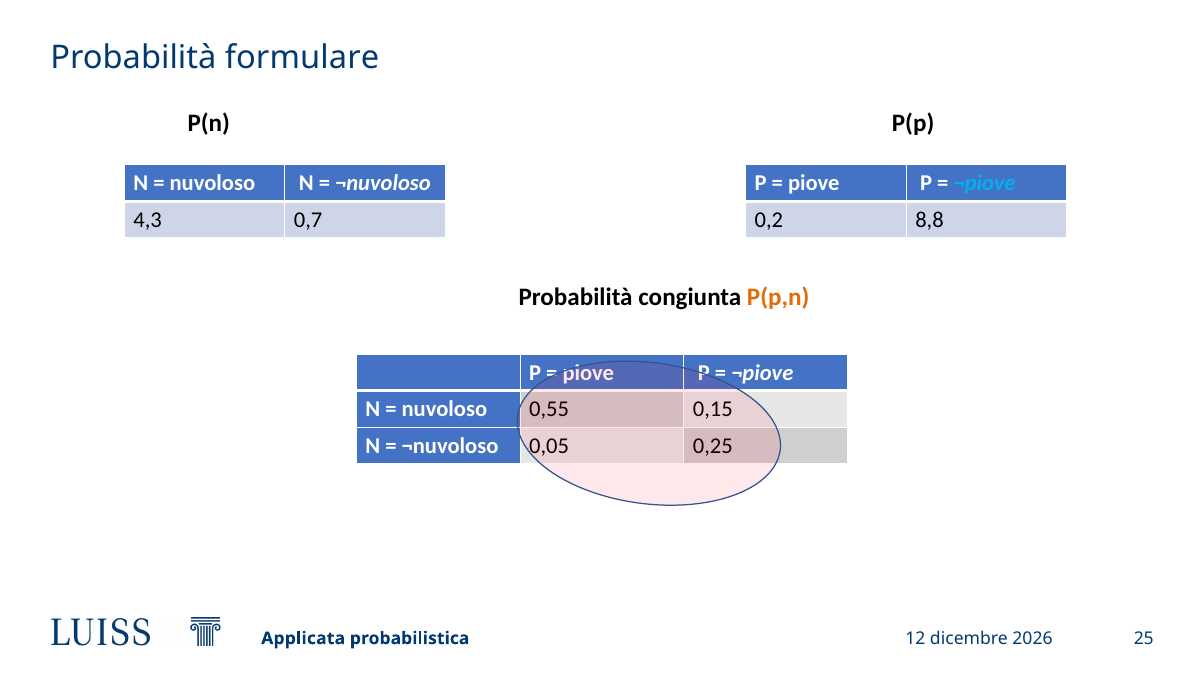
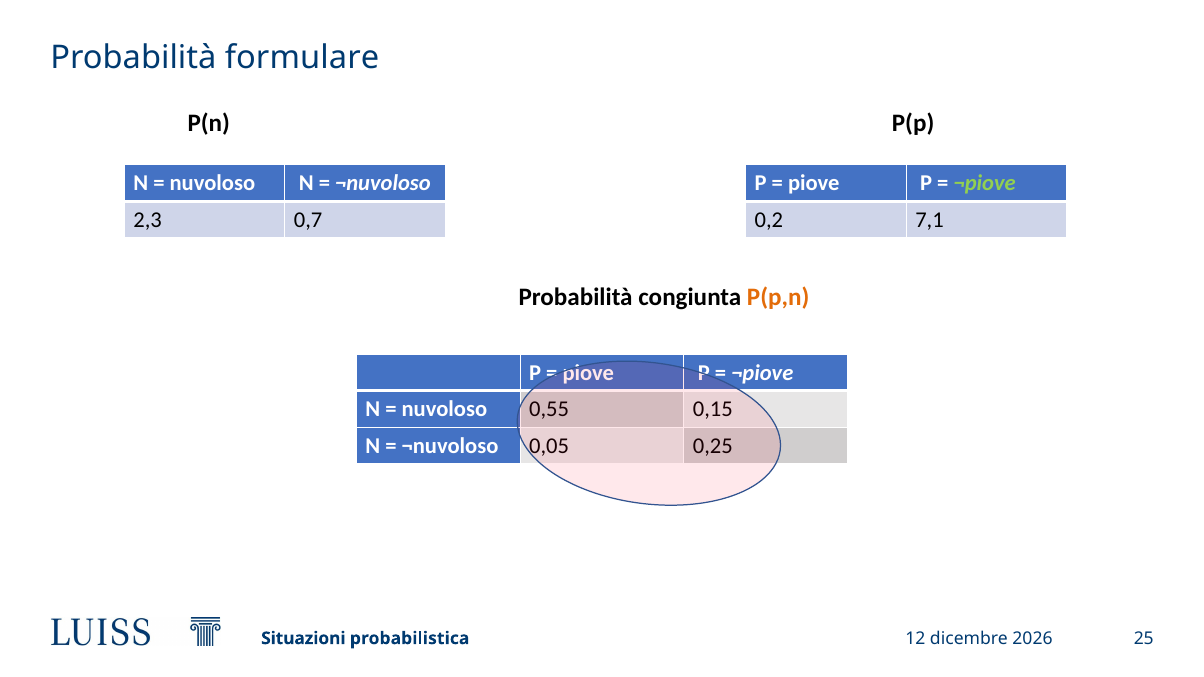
¬piove at (985, 183) colour: light blue -> light green
4,3: 4,3 -> 2,3
8,8: 8,8 -> 7,1
Applicata: Applicata -> Situazioni
